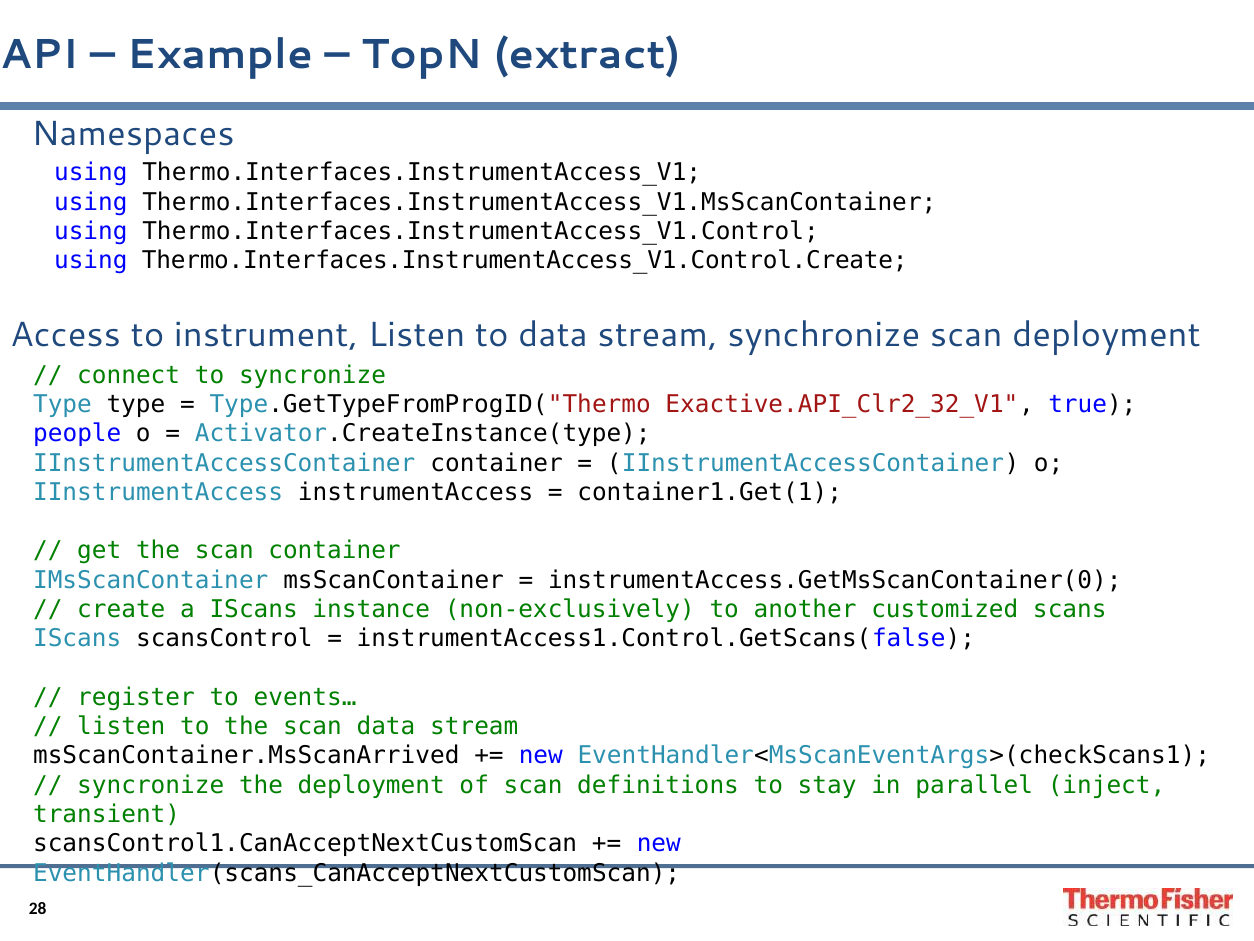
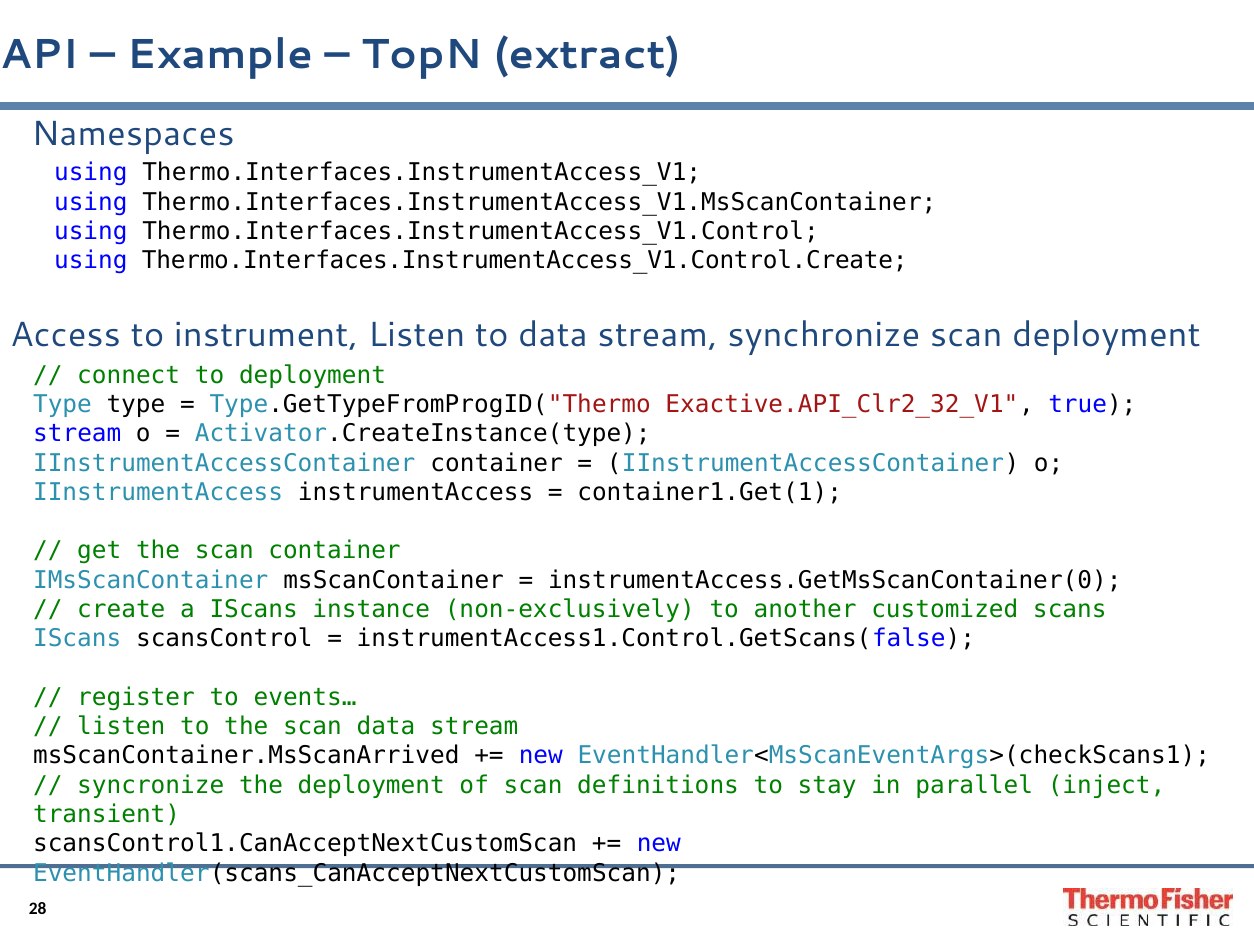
to syncronize: syncronize -> deployment
people at (77, 433): people -> stream
